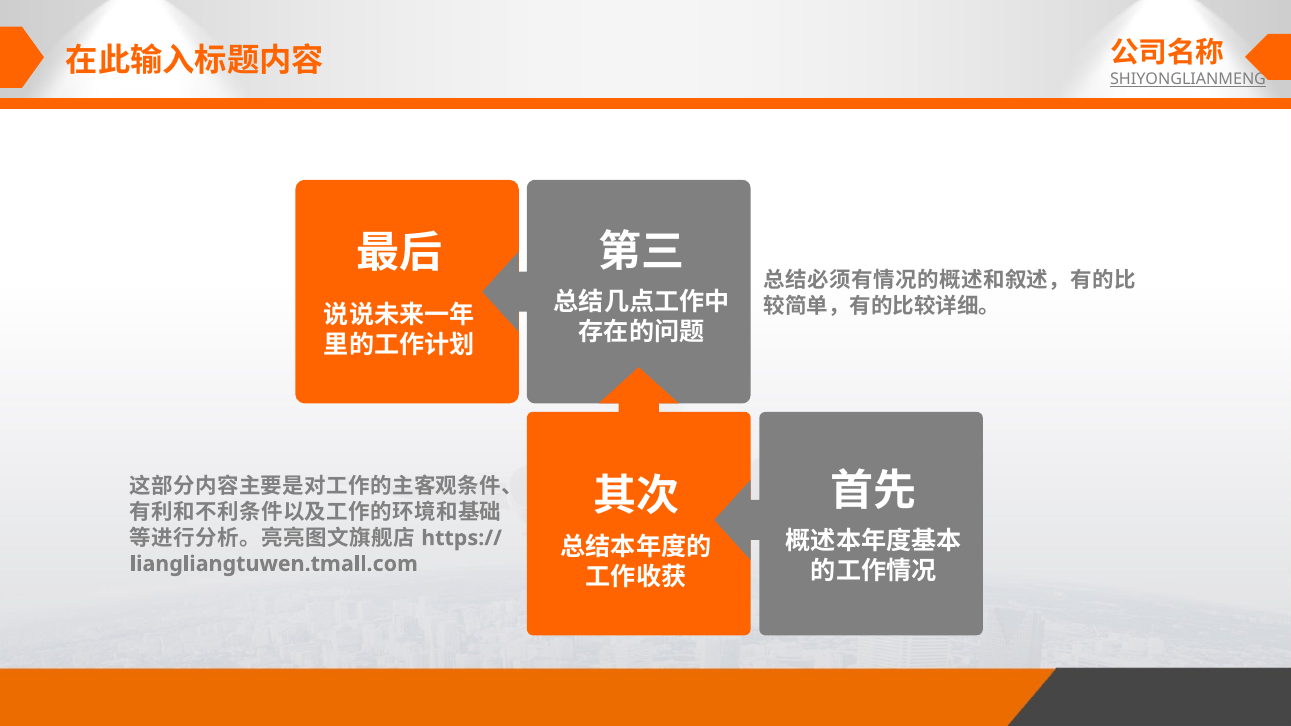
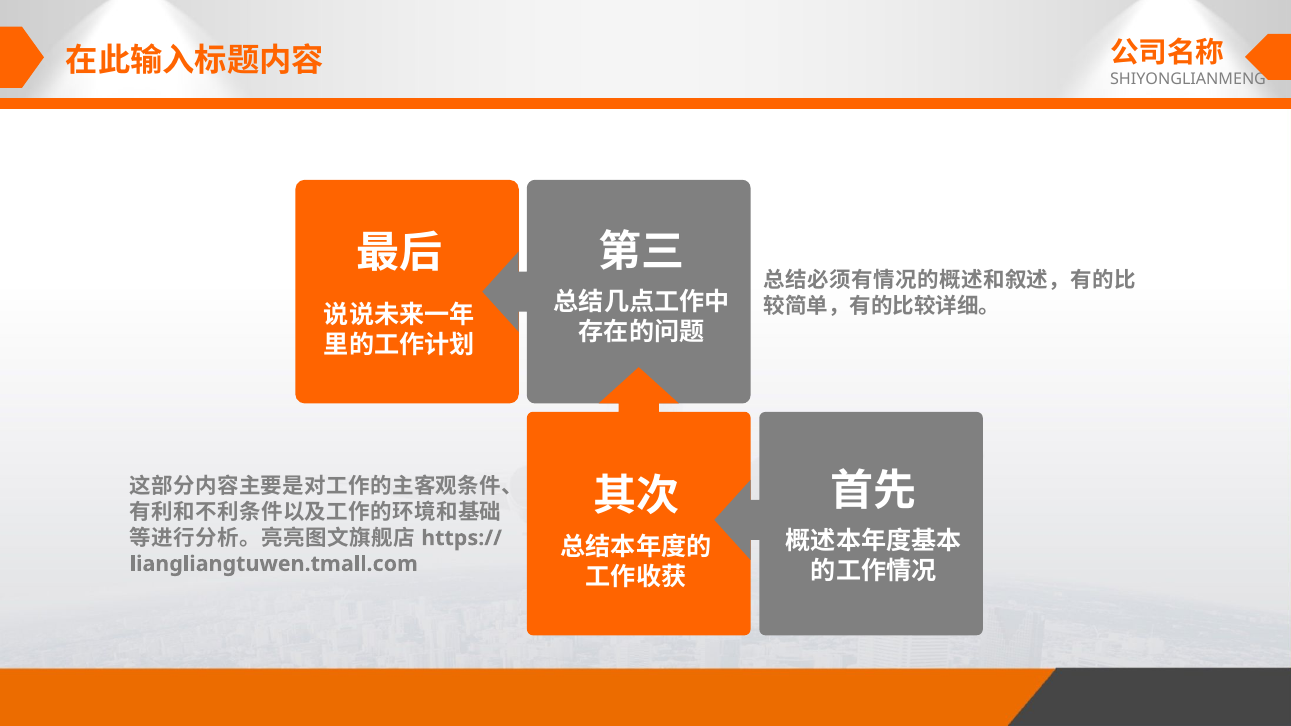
SHIYONGLIANMENG underline: present -> none
